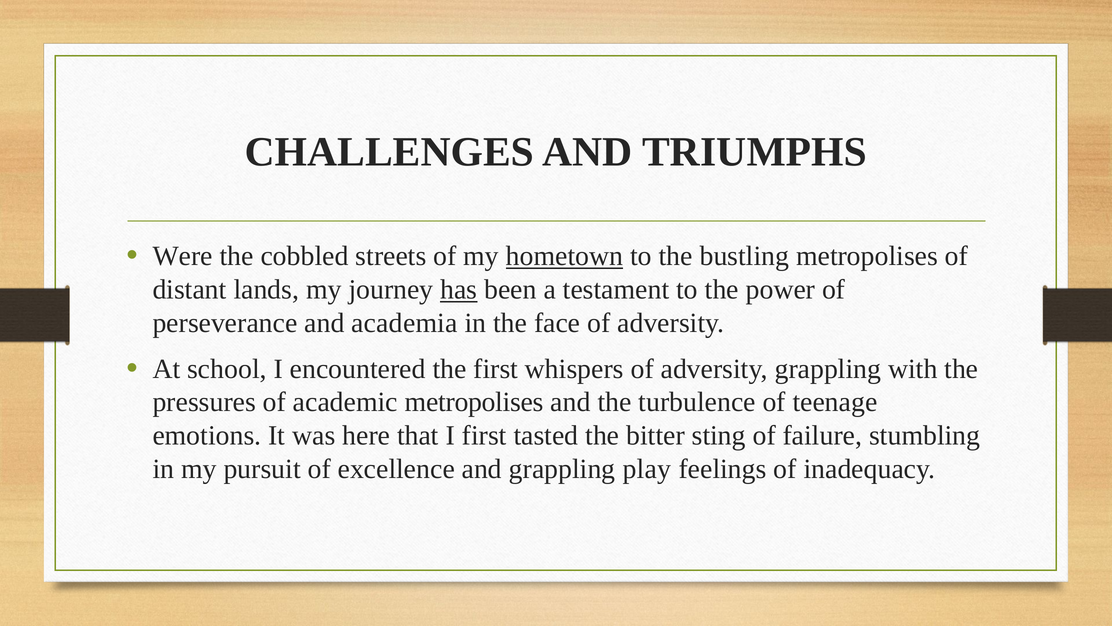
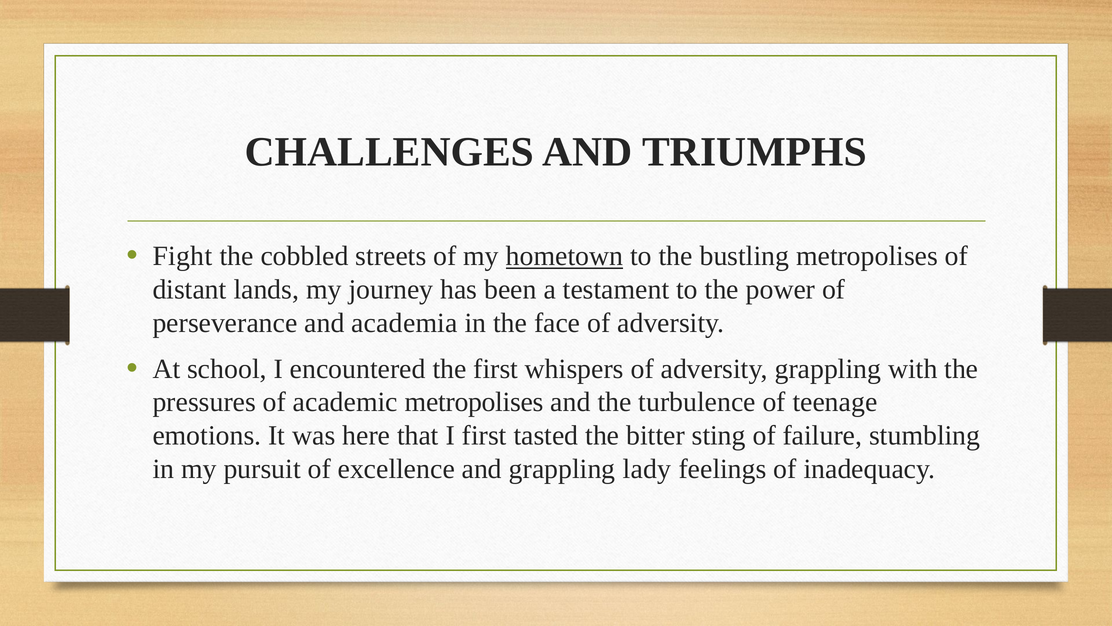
Were: Were -> Fight
has underline: present -> none
play: play -> lady
